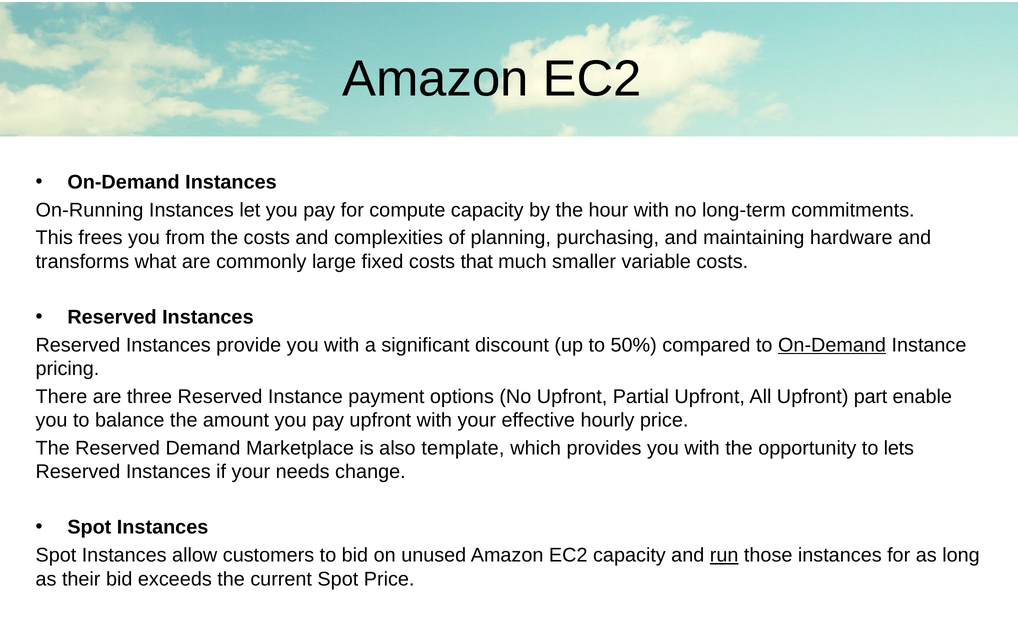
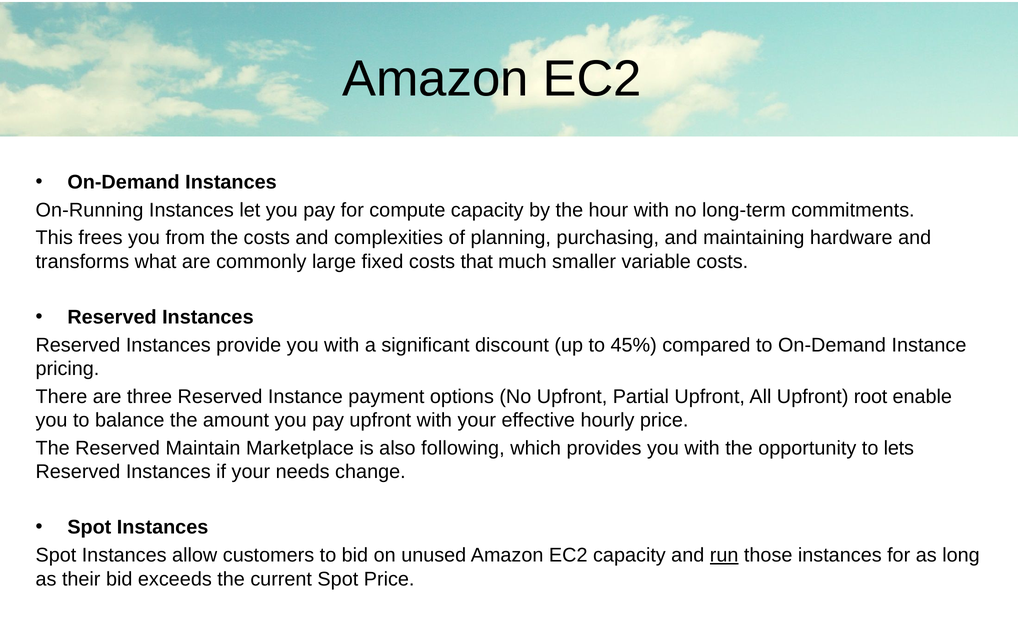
50%: 50% -> 45%
On-Demand at (832, 345) underline: present -> none
part: part -> root
Demand: Demand -> Maintain
template: template -> following
